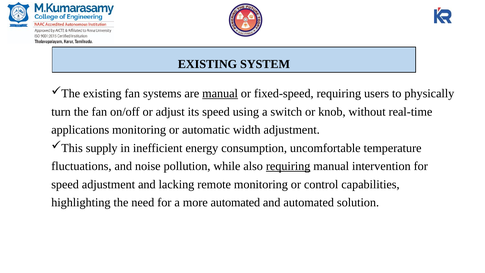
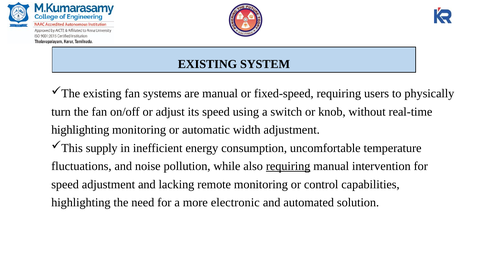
manual at (220, 93) underline: present -> none
applications at (80, 130): applications -> highlighting
more automated: automated -> electronic
